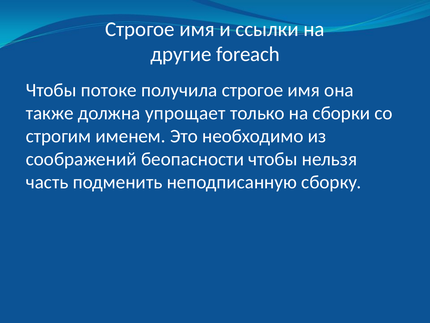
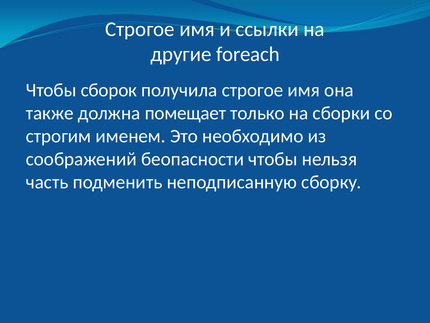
потоке: потоке -> сборок
упрощает: упрощает -> помещает
